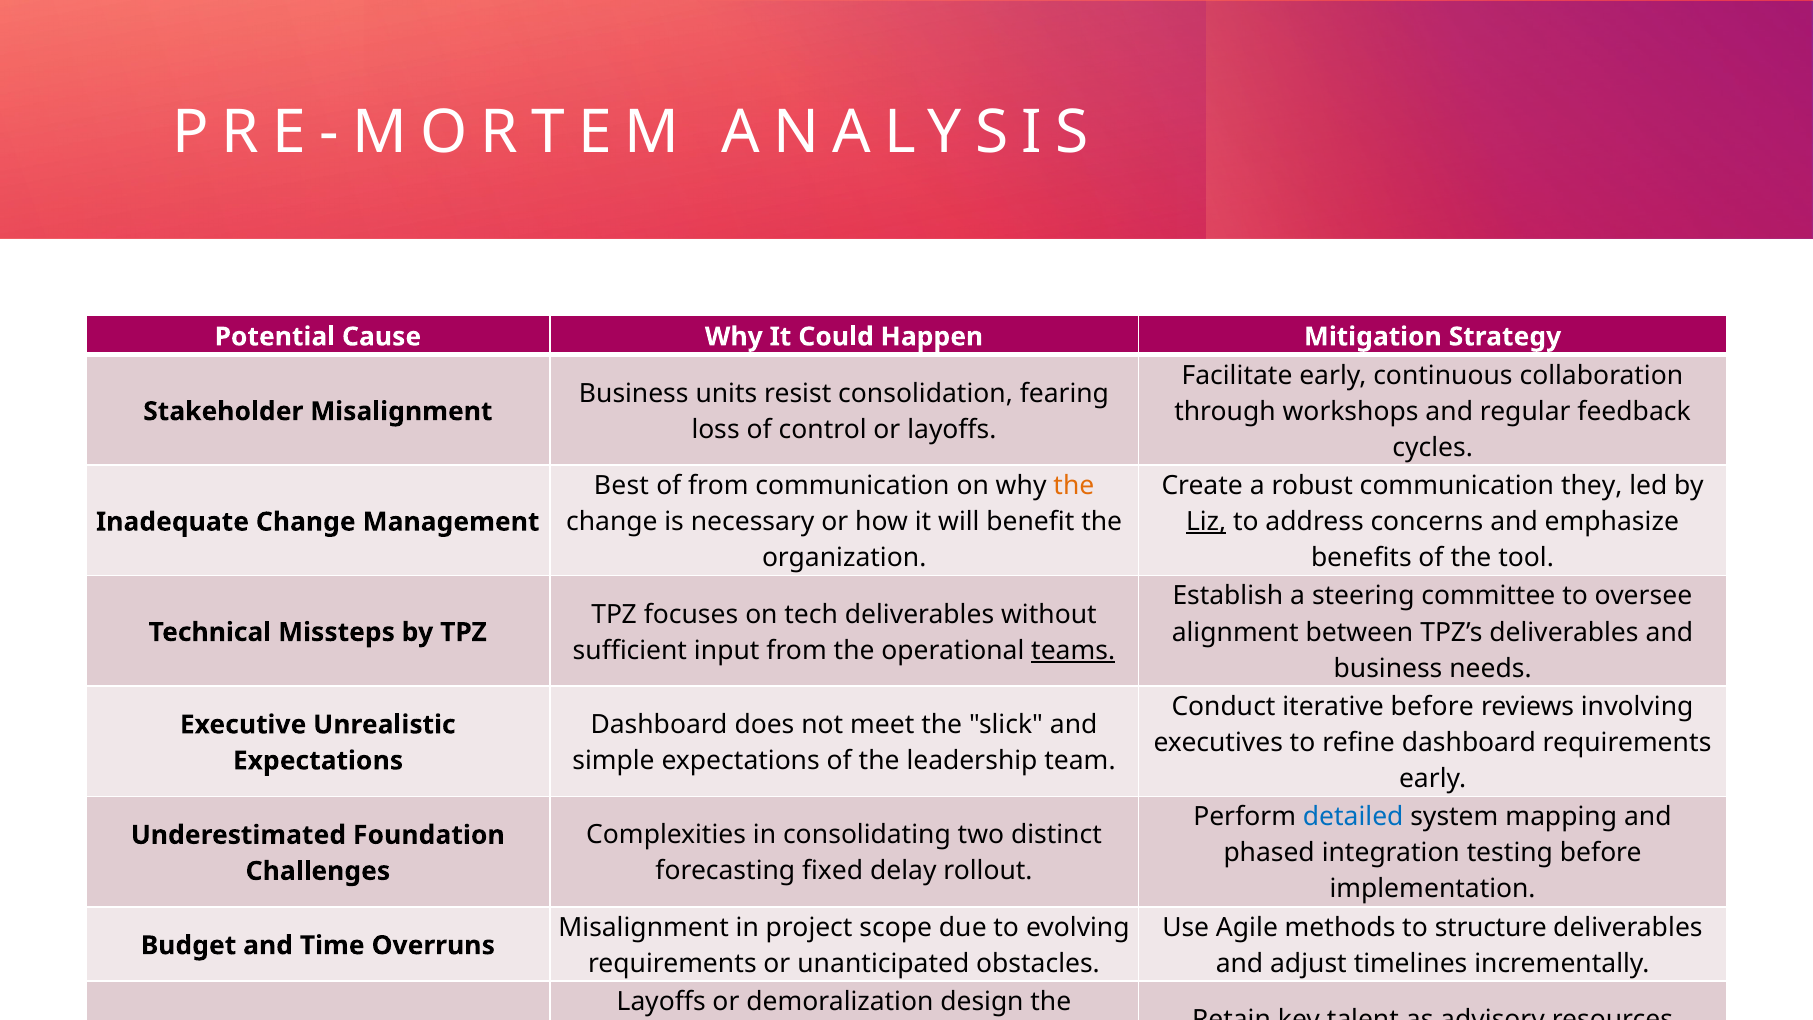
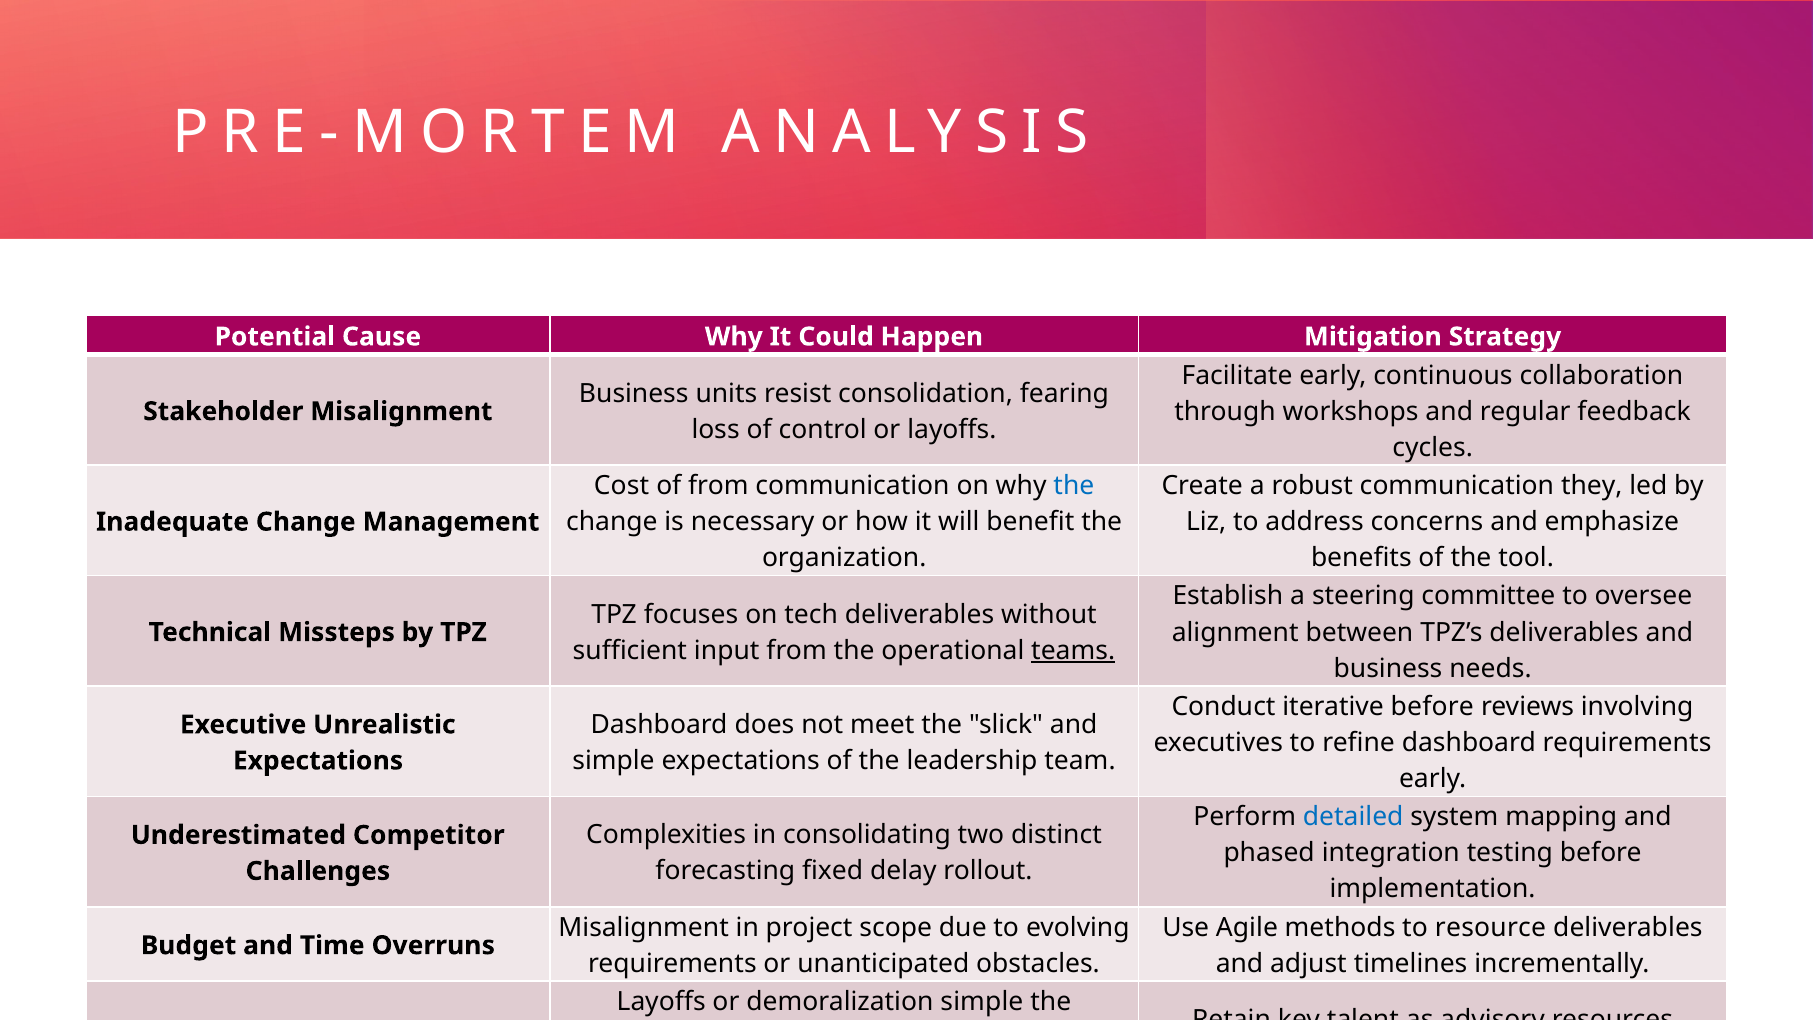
Best: Best -> Cost
the at (1074, 486) colour: orange -> blue
Liz underline: present -> none
Foundation: Foundation -> Competitor
structure: structure -> resource
demoralization design: design -> simple
